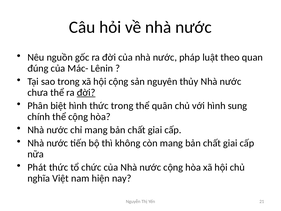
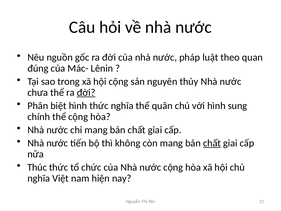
thức trong: trong -> nghĩa
chất at (212, 143) underline: none -> present
Phát: Phát -> Thúc
